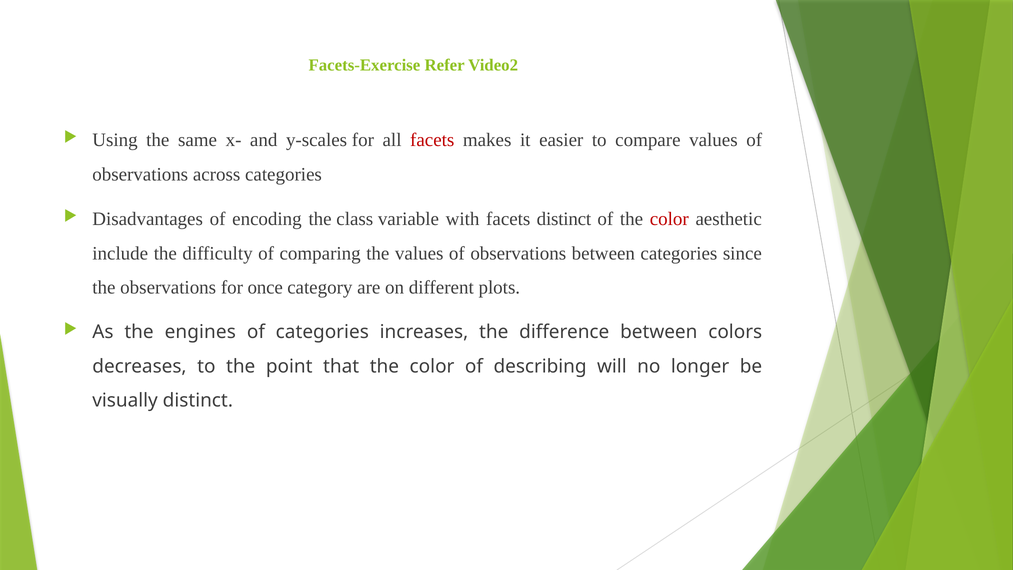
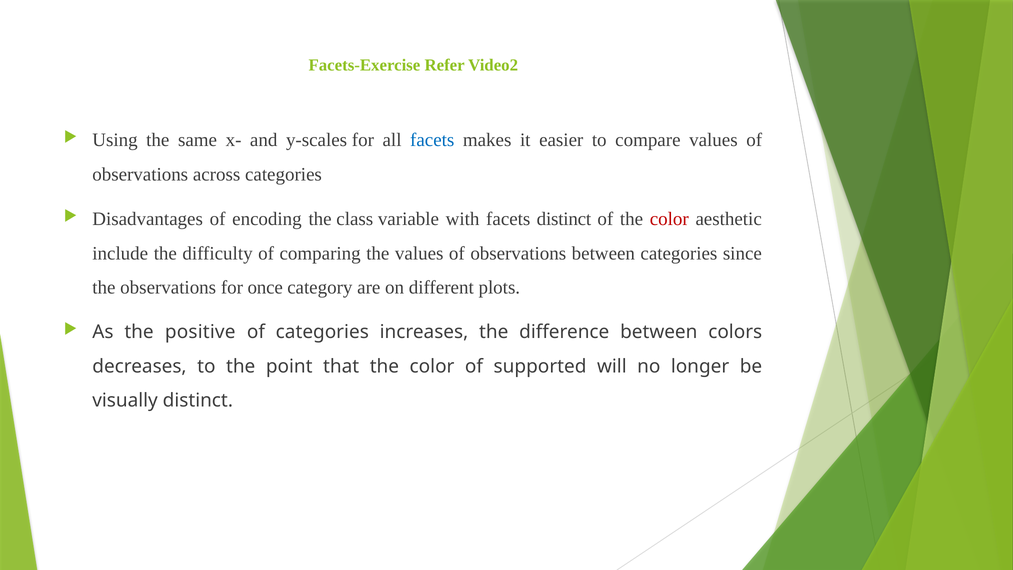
facets at (432, 140) colour: red -> blue
engines: engines -> positive
describing: describing -> supported
